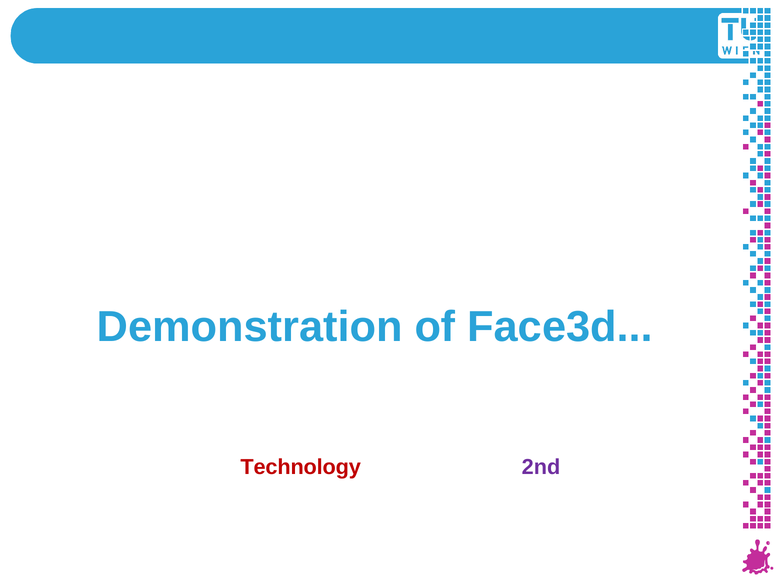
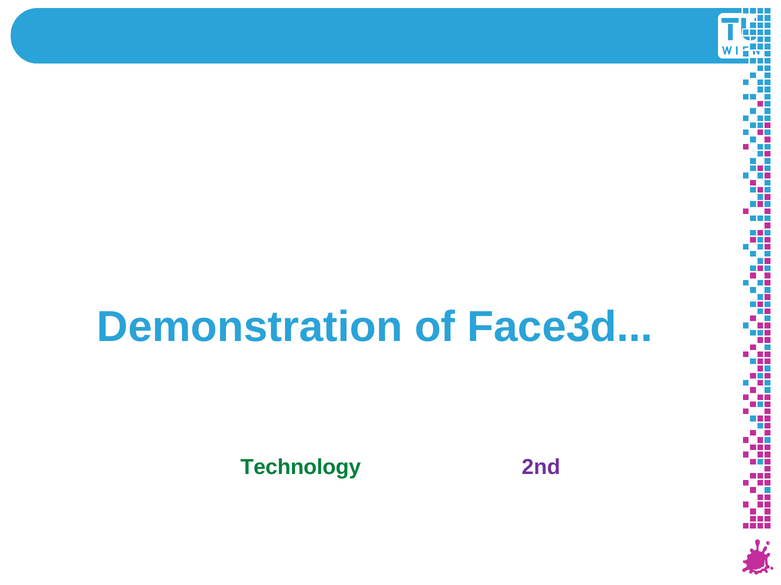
Technology colour: red -> green
